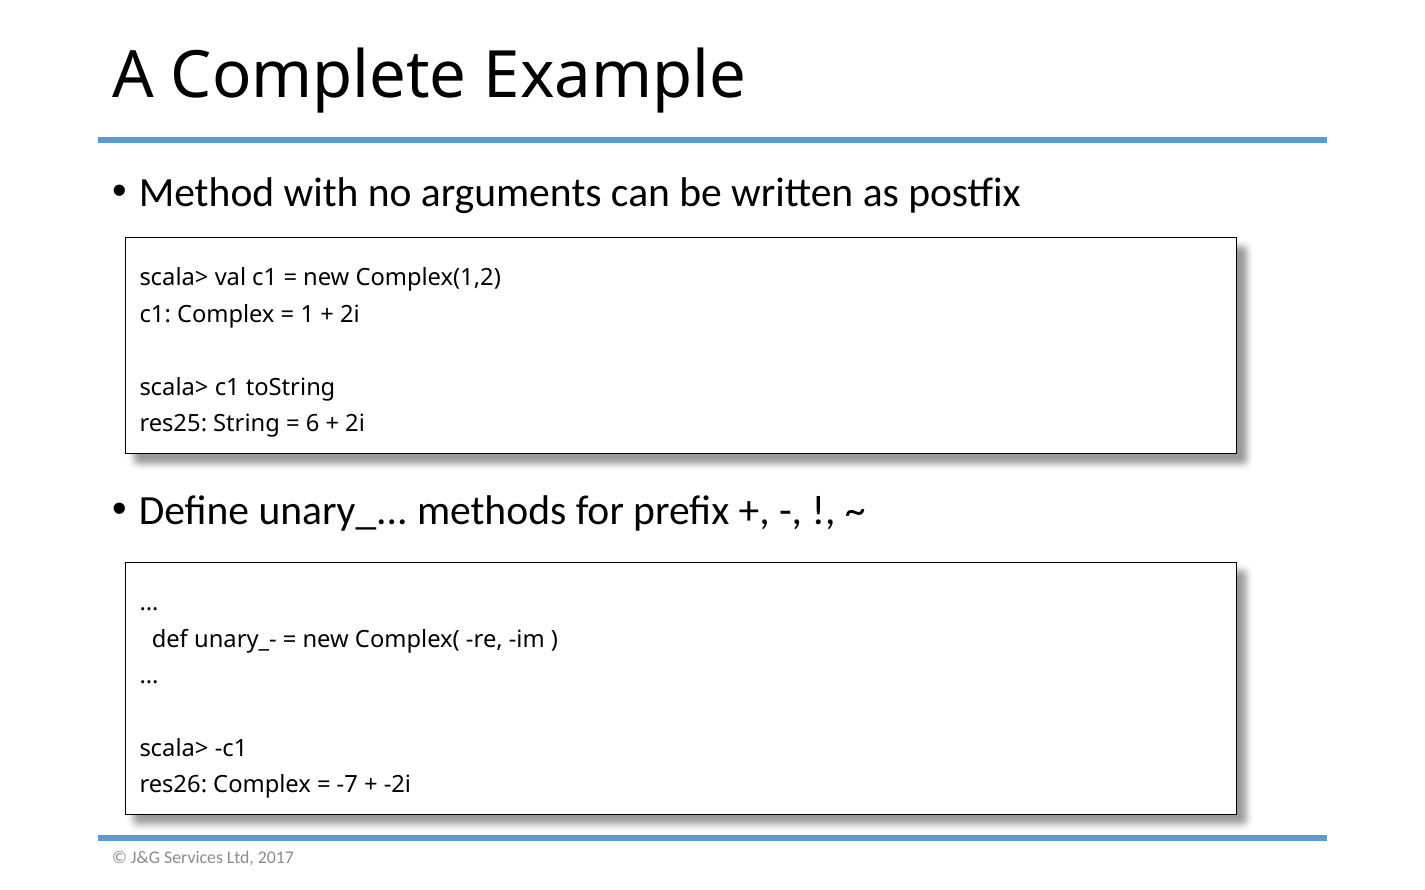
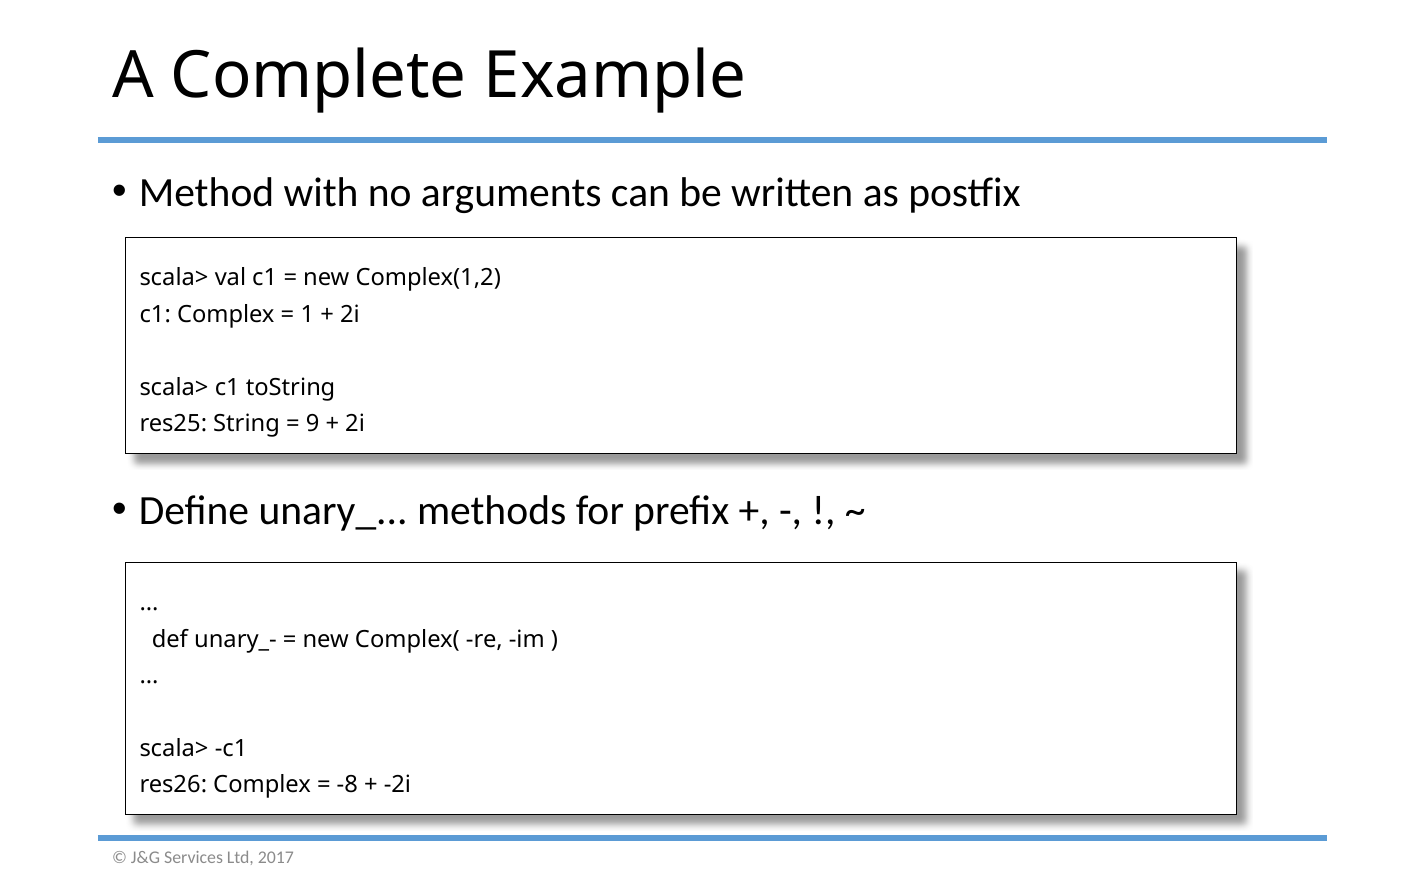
6: 6 -> 9
-7: -7 -> -8
